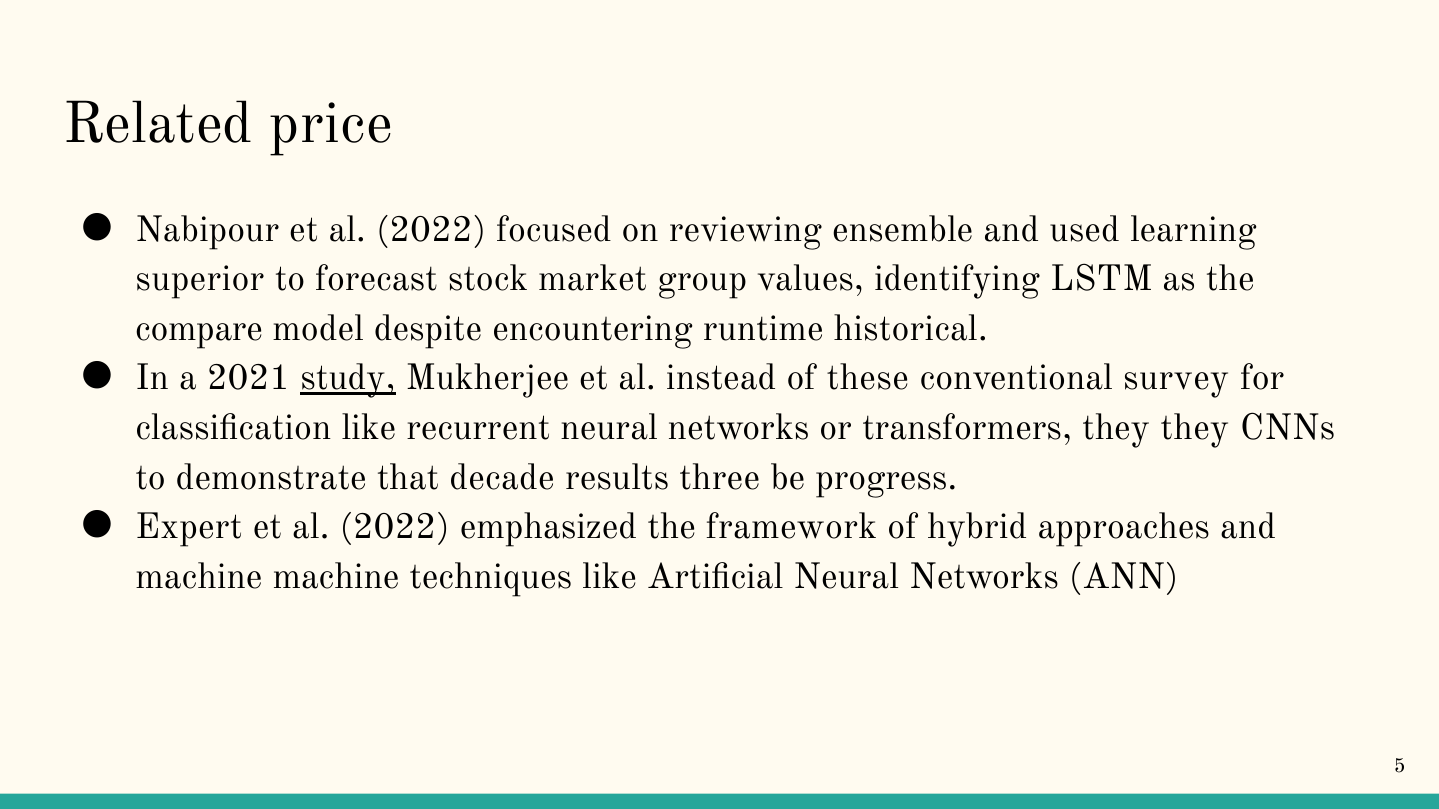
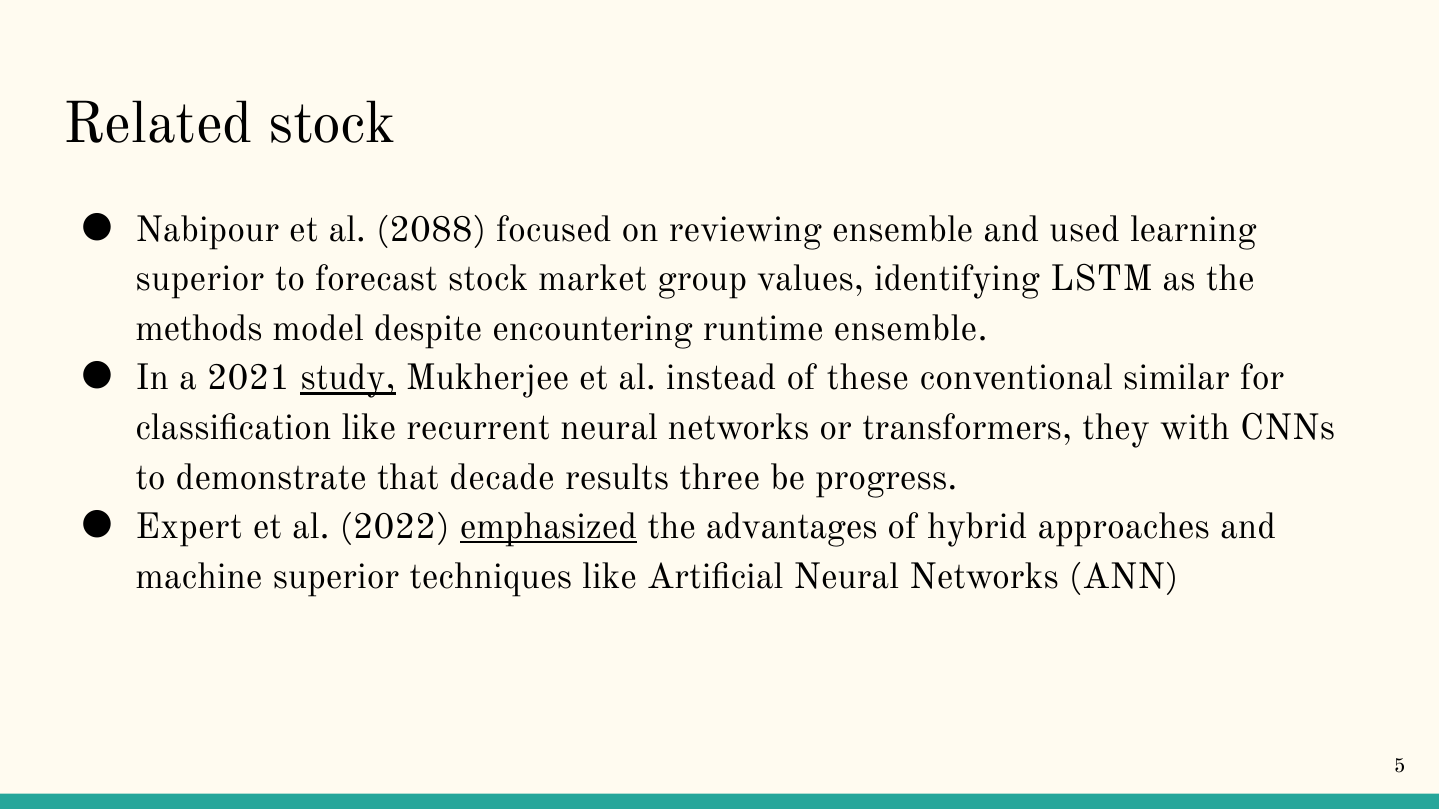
Related price: price -> stock
Nabipour et al 2022: 2022 -> 2088
compare: compare -> methods
runtime historical: historical -> ensemble
survey: survey -> similar
they they: they -> with
emphasized underline: none -> present
framework: framework -> advantages
machine machine: machine -> superior
